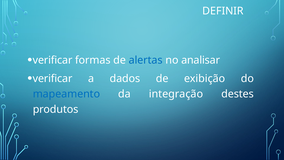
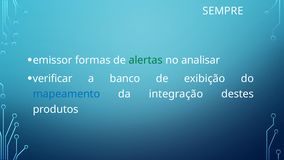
DEFINIR: DEFINIR -> SEMPRE
verificar at (53, 60): verificar -> emissor
alertas colour: blue -> green
dados: dados -> banco
